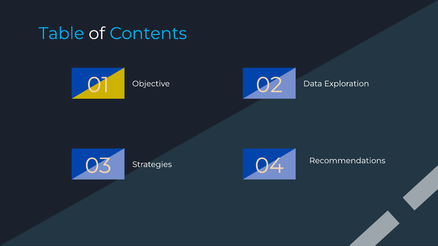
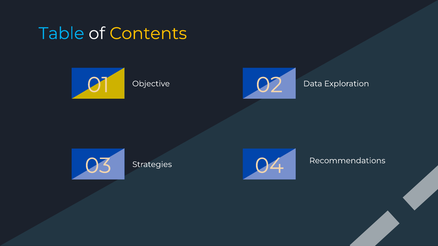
Contents colour: light blue -> yellow
